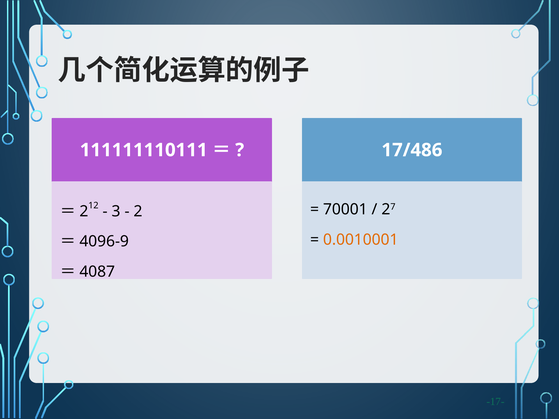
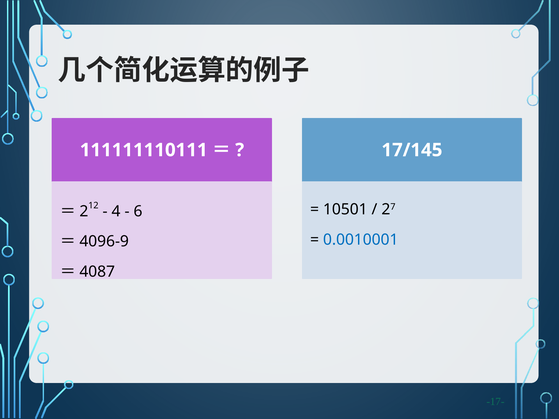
17/486: 17/486 -> 17/145
70001: 70001 -> 10501
3: 3 -> 4
2 at (138, 211): 2 -> 6
0.0010001 colour: orange -> blue
